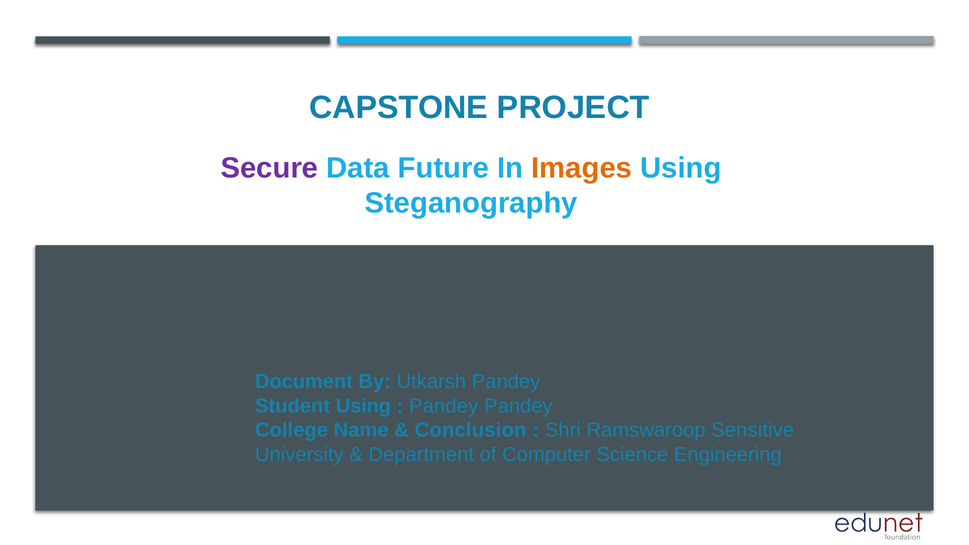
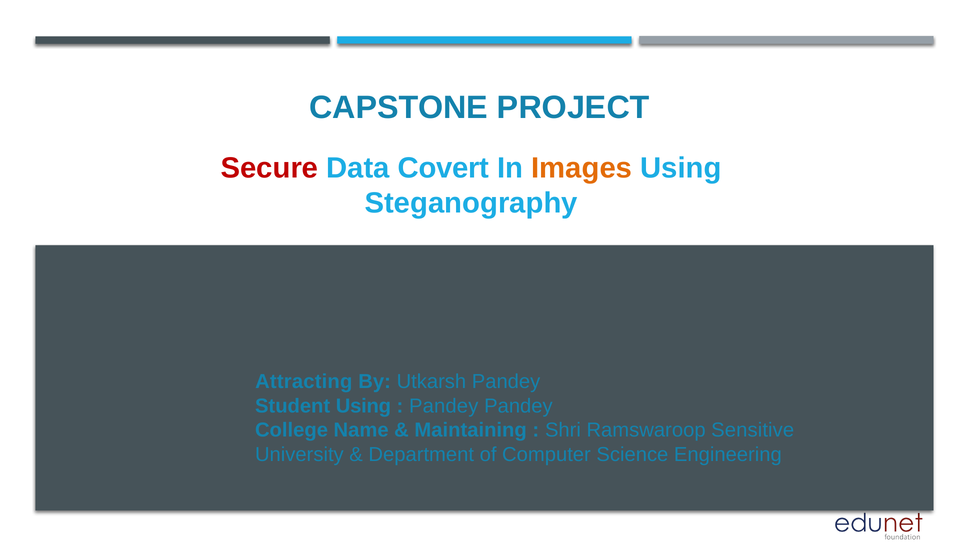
Secure colour: purple -> red
Future: Future -> Covert
Document: Document -> Attracting
Conclusion: Conclusion -> Maintaining
